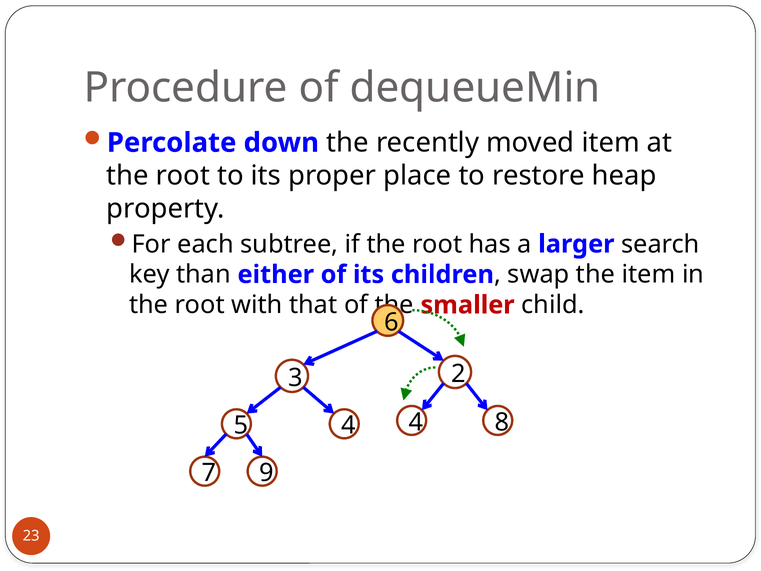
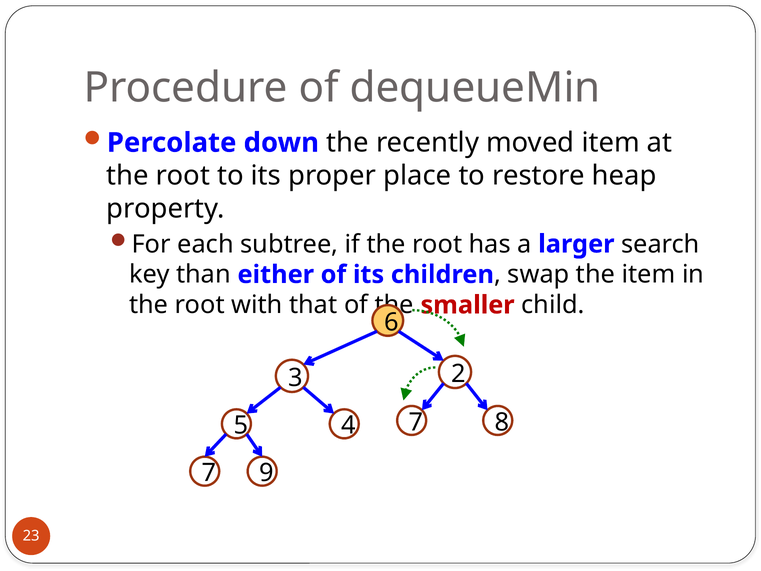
4 4: 4 -> 7
